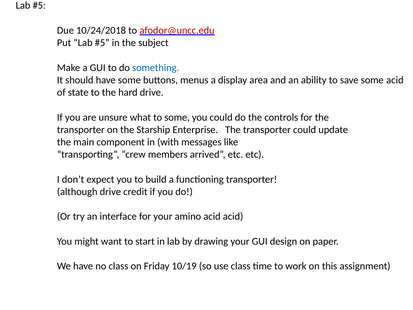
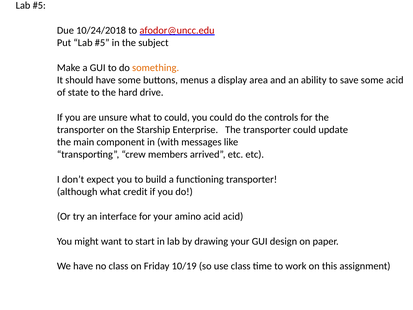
something colour: blue -> orange
to some: some -> could
although drive: drive -> what
